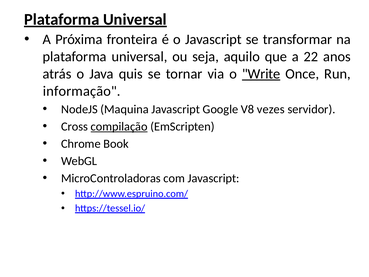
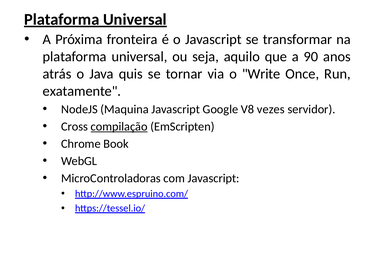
22: 22 -> 90
Write underline: present -> none
informação: informação -> exatamente
